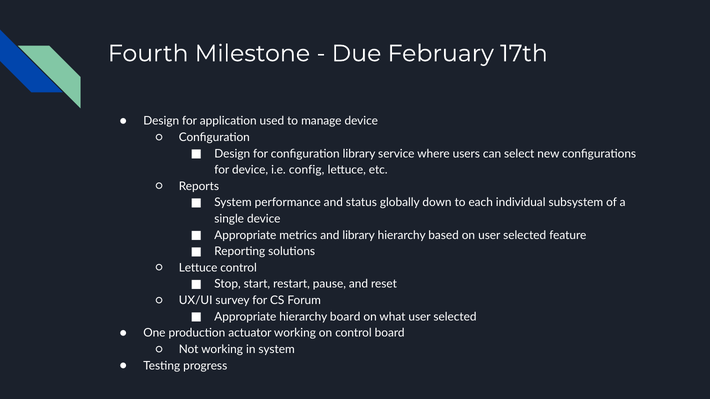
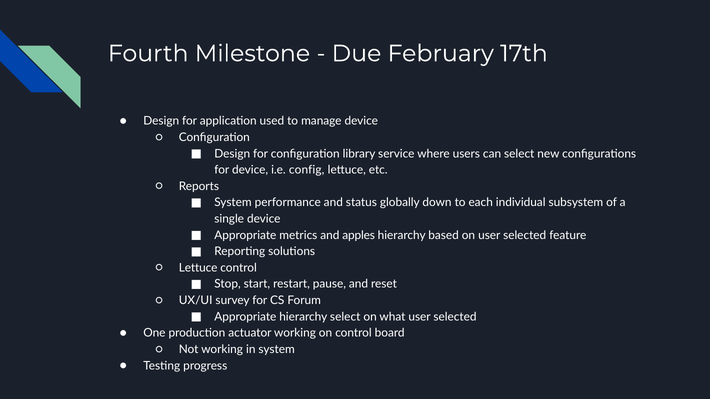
and library: library -> apples
hierarchy board: board -> select
